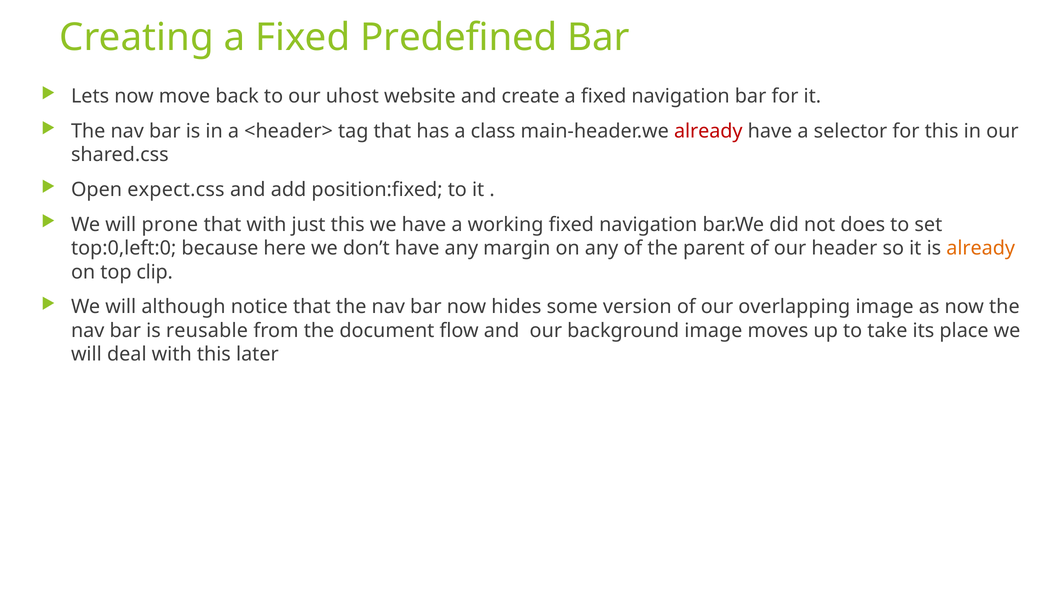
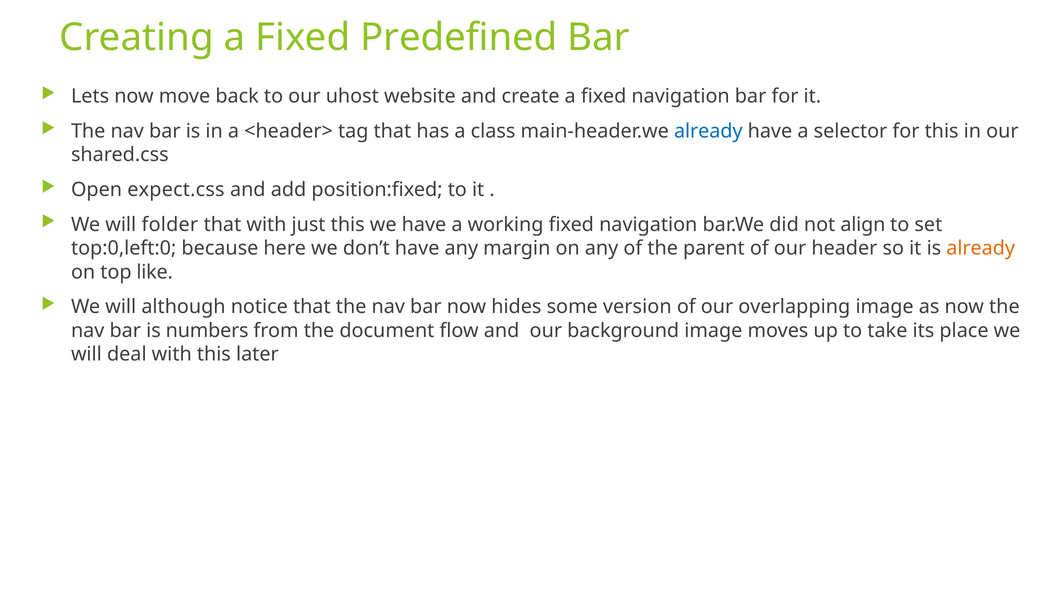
already at (708, 131) colour: red -> blue
prone: prone -> folder
does: does -> align
clip: clip -> like
reusable: reusable -> numbers
